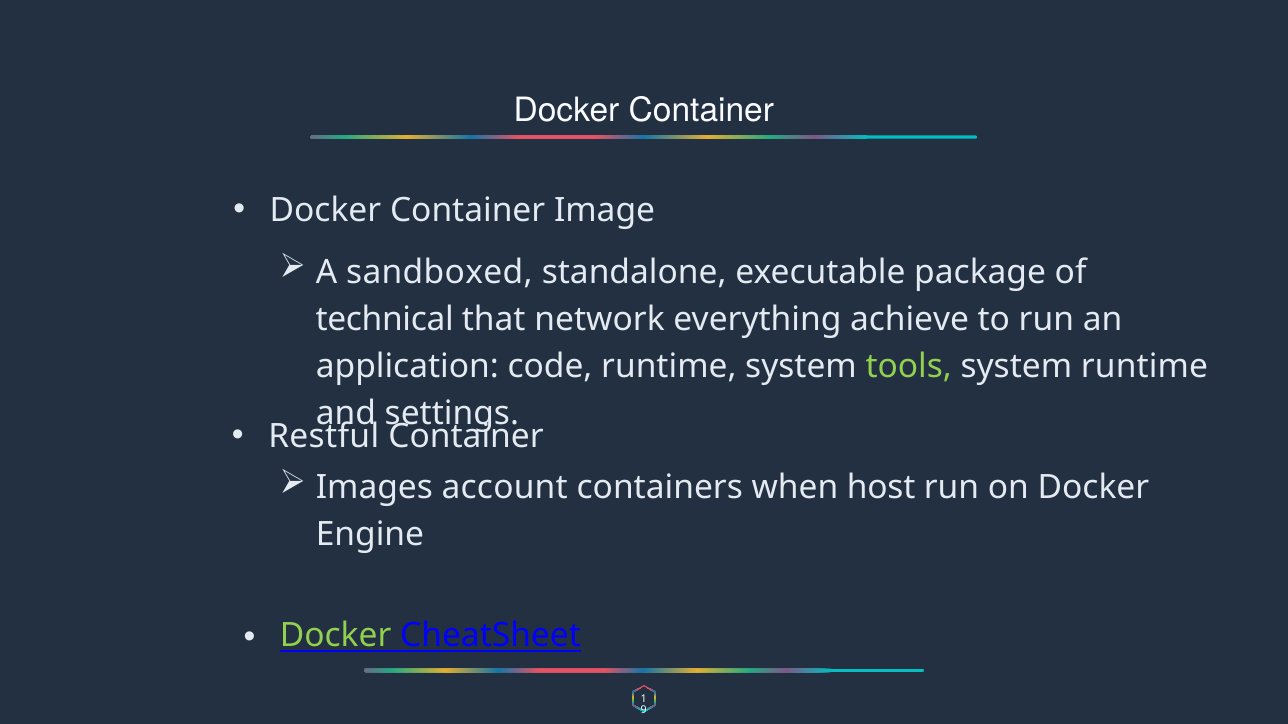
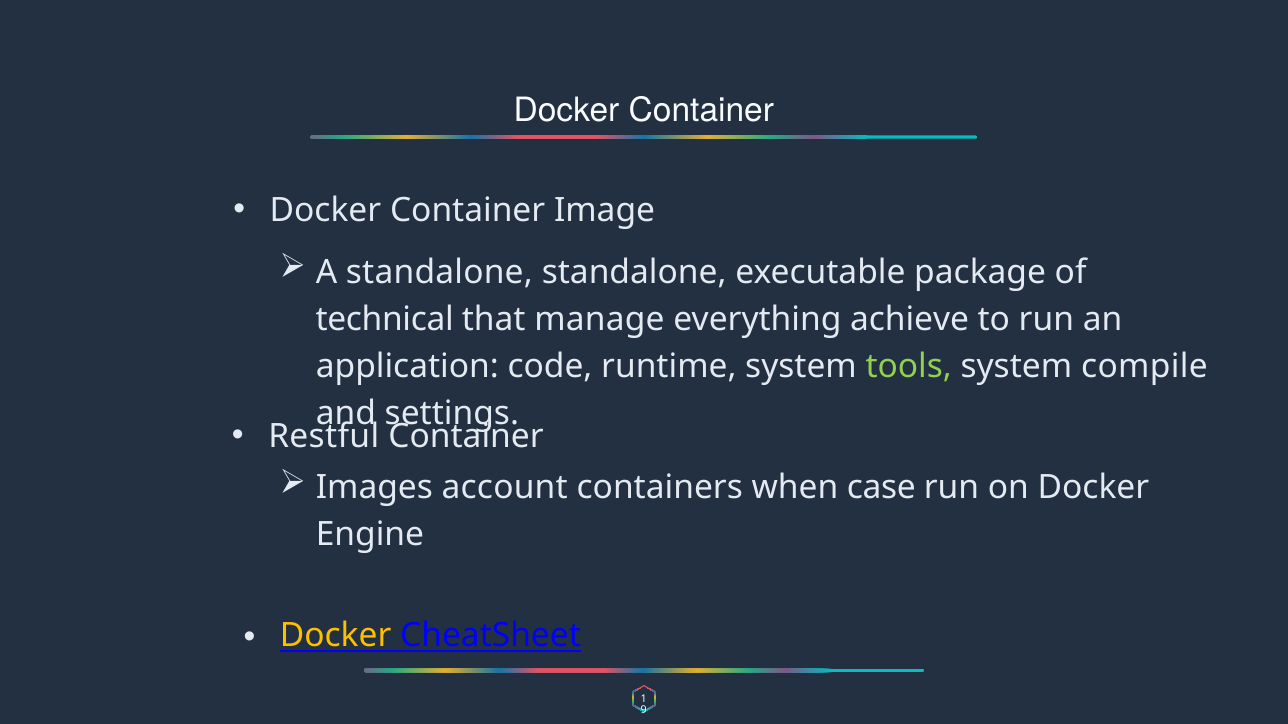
A sandboxed: sandboxed -> standalone
network: network -> manage
system runtime: runtime -> compile
host: host -> case
Docker at (336, 636) colour: light green -> yellow
